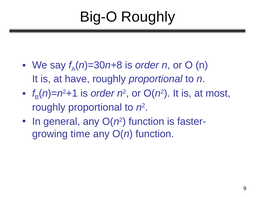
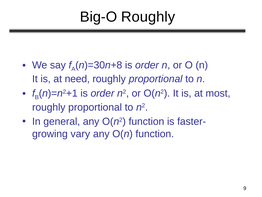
have: have -> need
time: time -> vary
